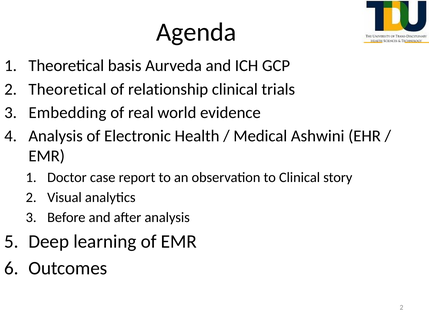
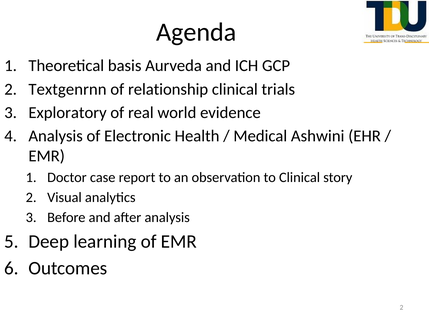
2 Theoretical: Theoretical -> Textgenrnn
Embedding: Embedding -> Exploratory
